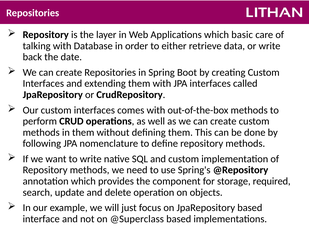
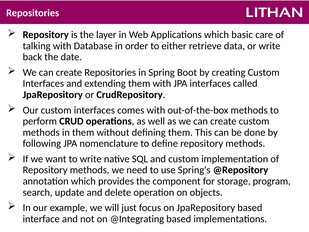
required: required -> program
@Superclass: @Superclass -> @Integrating
